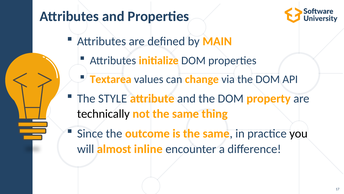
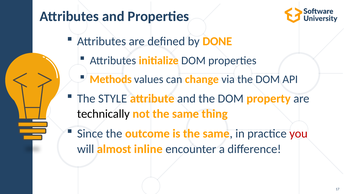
MAIN: MAIN -> DONE
Textarea: Textarea -> Methods
you colour: black -> red
